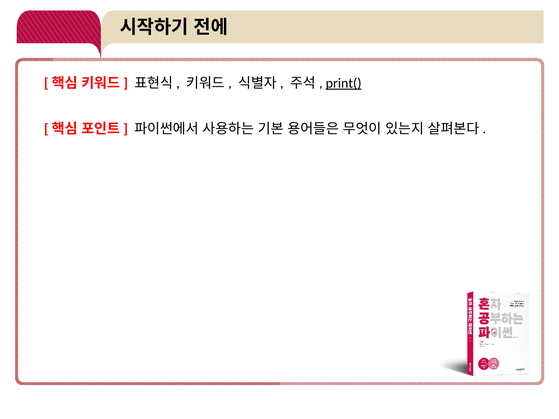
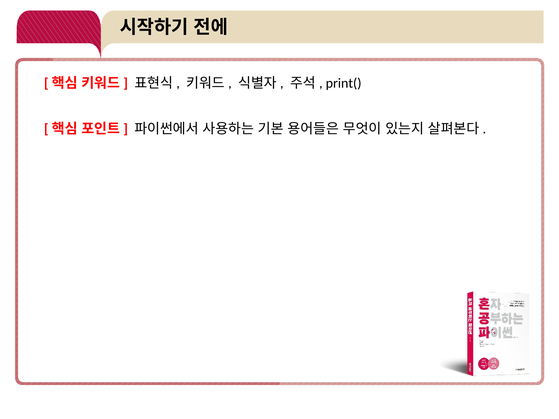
print( underline: present -> none
